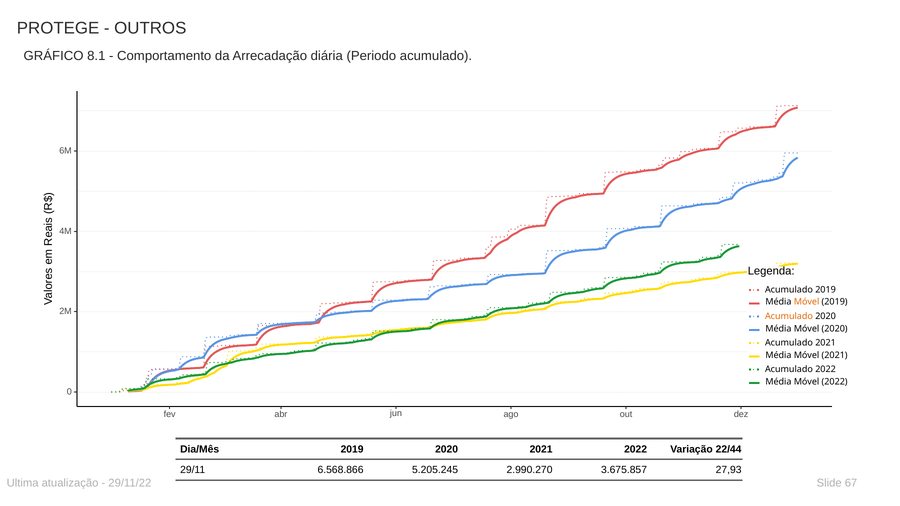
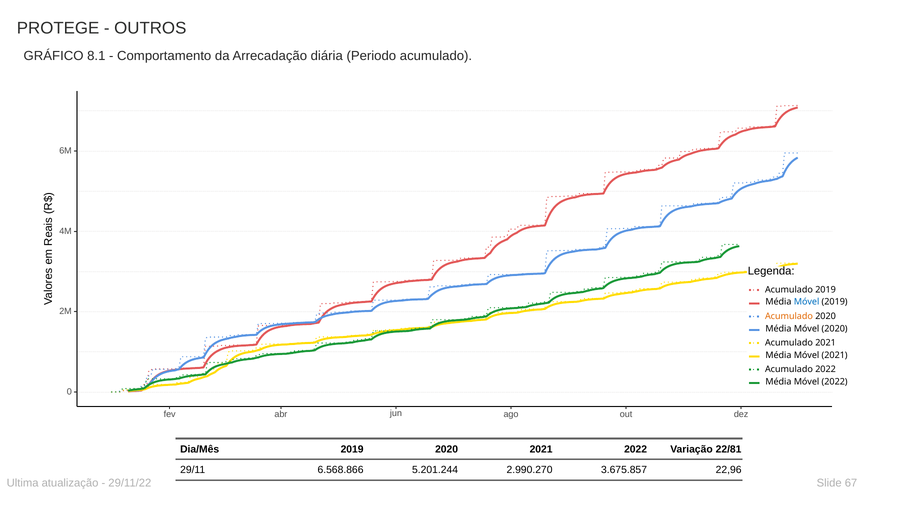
Móvel at (807, 302) colour: orange -> blue
22/44: 22/44 -> 22/81
5.205.245: 5.205.245 -> 5.201.244
27,93: 27,93 -> 22,96
